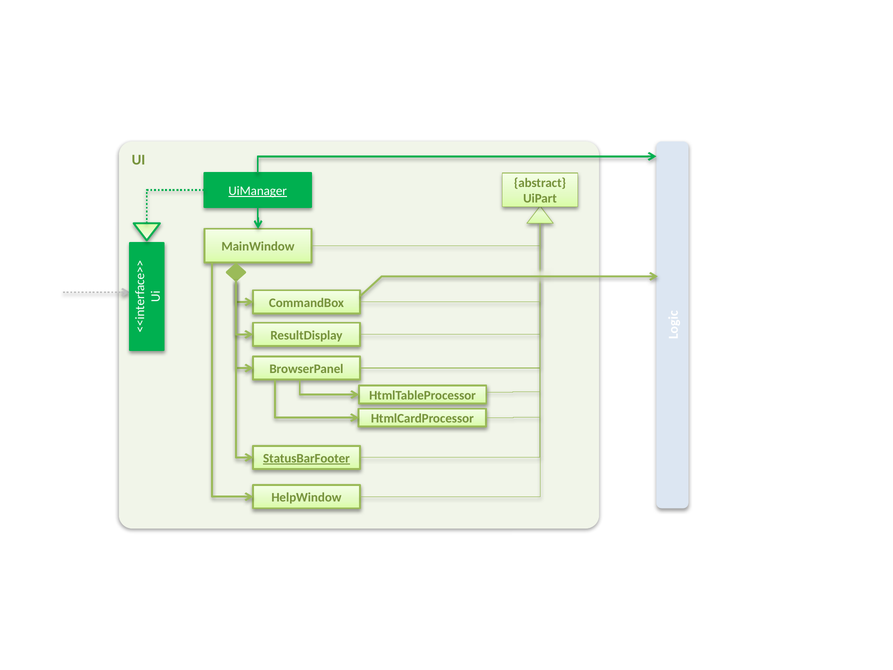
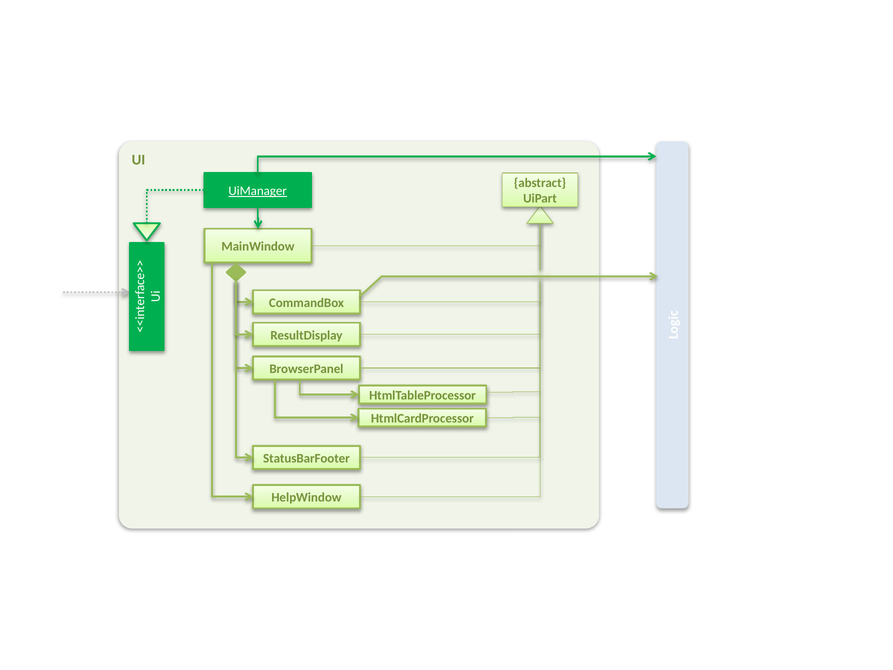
StatusBarFooter underline: present -> none
